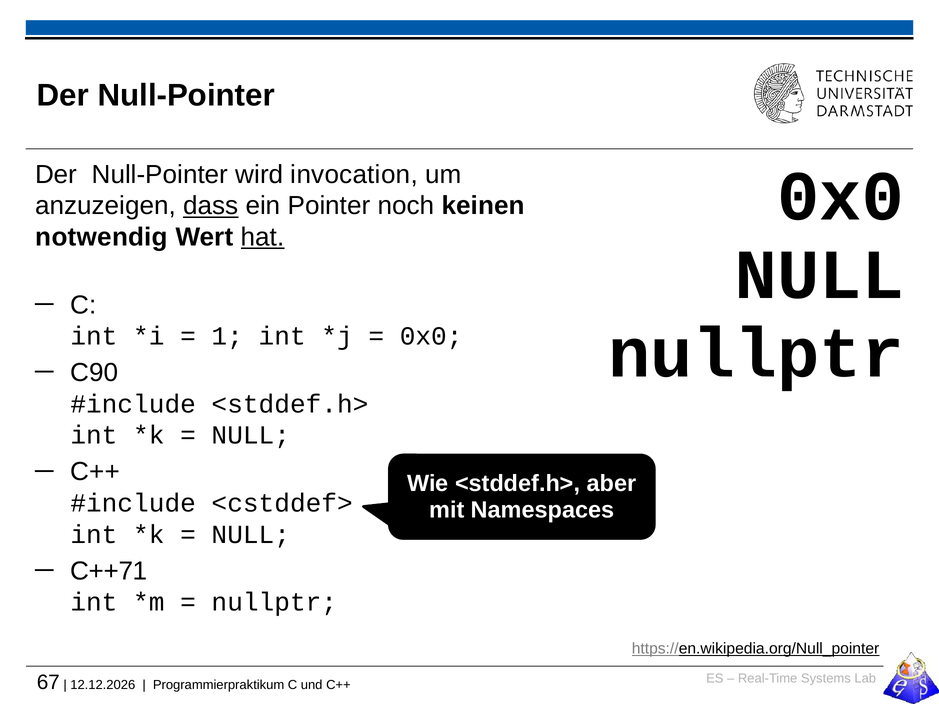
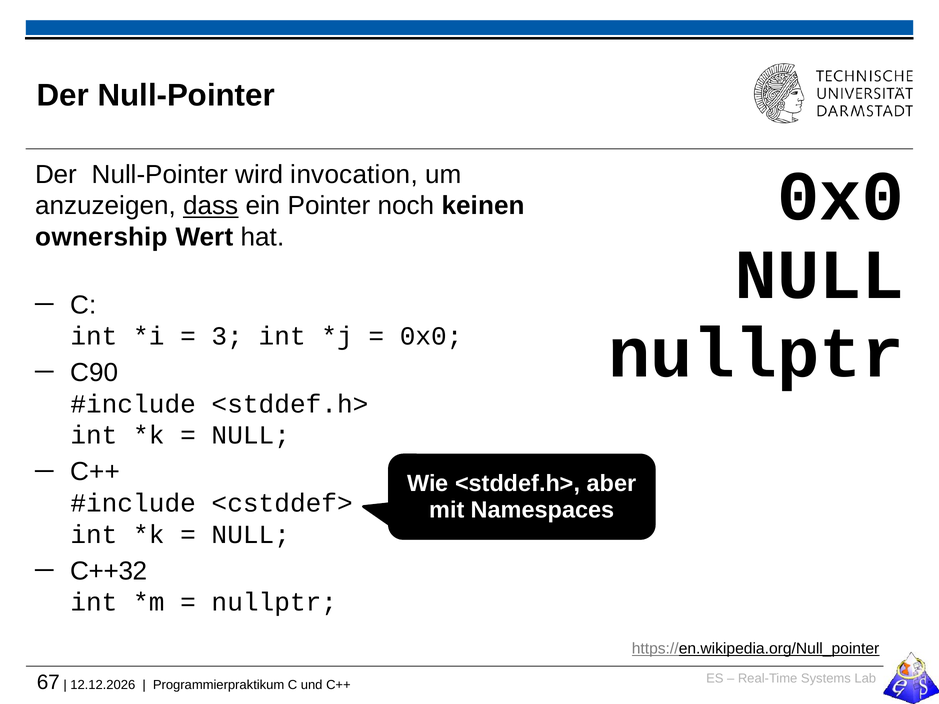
notwendig: notwendig -> ownership
hat underline: present -> none
1: 1 -> 3
C++71: C++71 -> C++32
